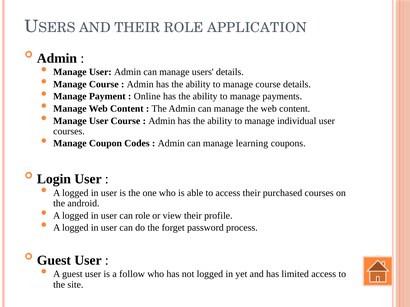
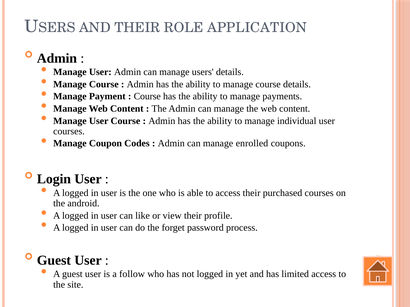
Online at (147, 97): Online -> Course
learning: learning -> enrolled
can role: role -> like
